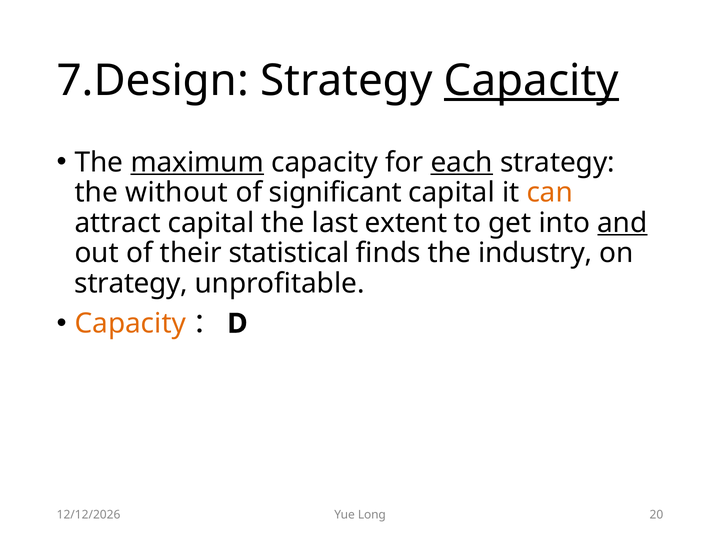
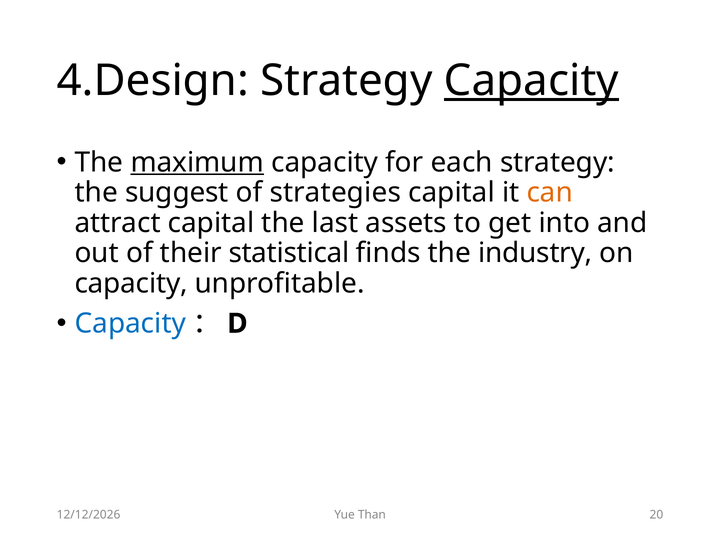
7.Design: 7.Design -> 4.Design
each underline: present -> none
without: without -> suggest
significant: significant -> strategies
extent: extent -> assets
and underline: present -> none
strategy at (131, 283): strategy -> capacity
Capacity at (130, 324) colour: orange -> blue
Long: Long -> Than
